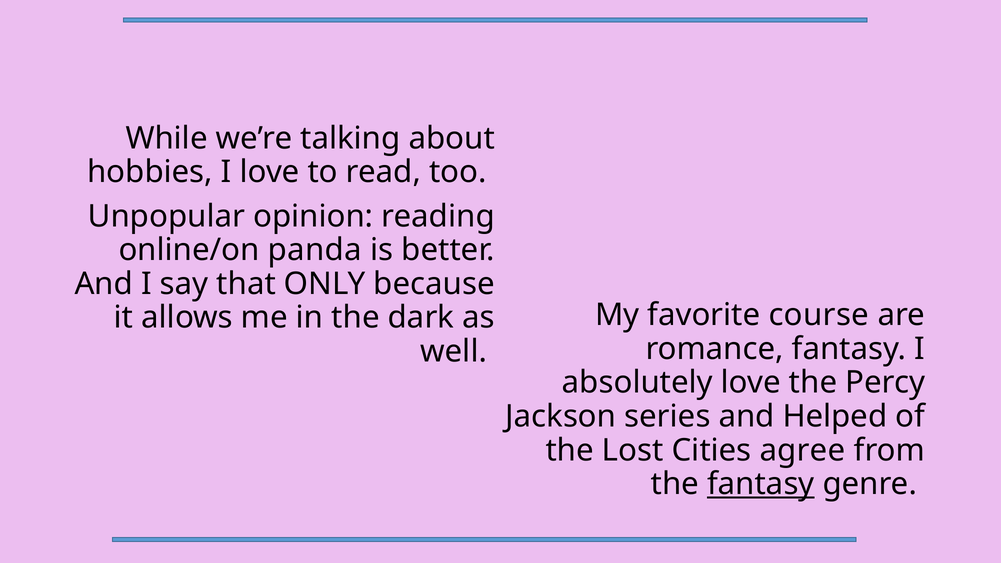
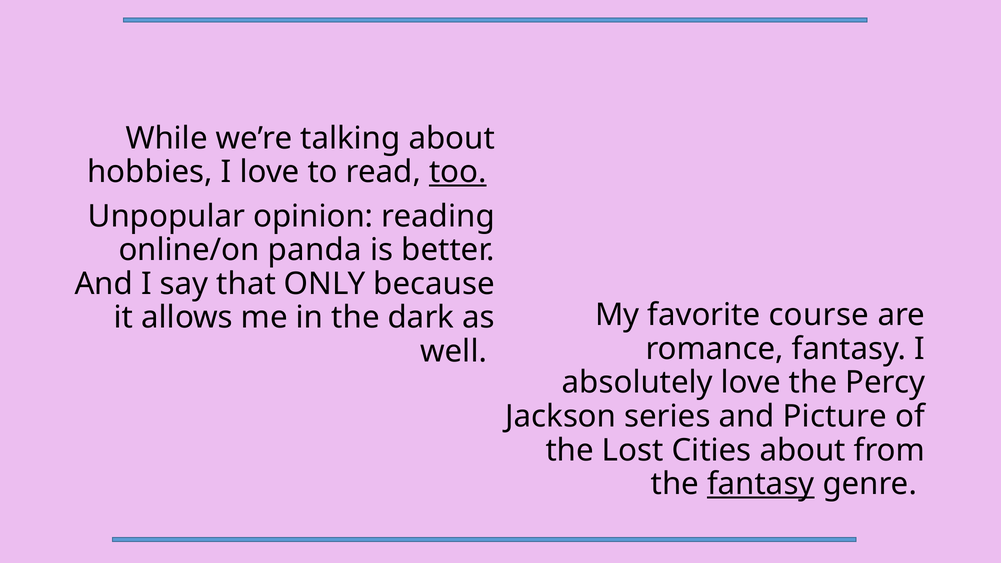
too underline: none -> present
Helped: Helped -> Picture
Cities agree: agree -> about
